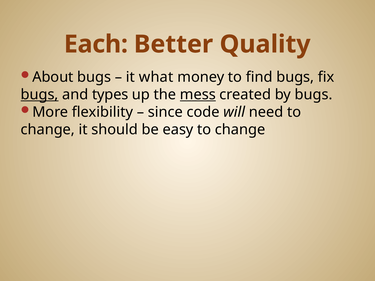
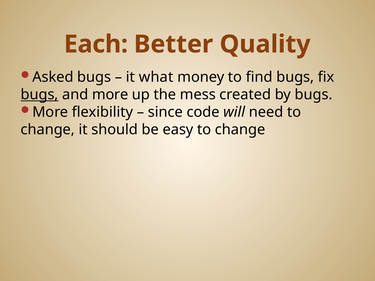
About: About -> Asked
and types: types -> more
mess underline: present -> none
